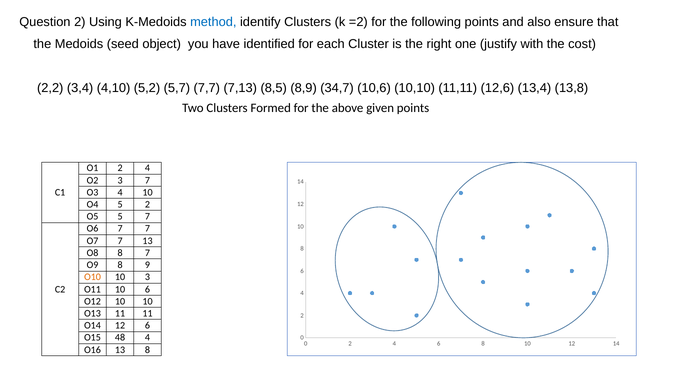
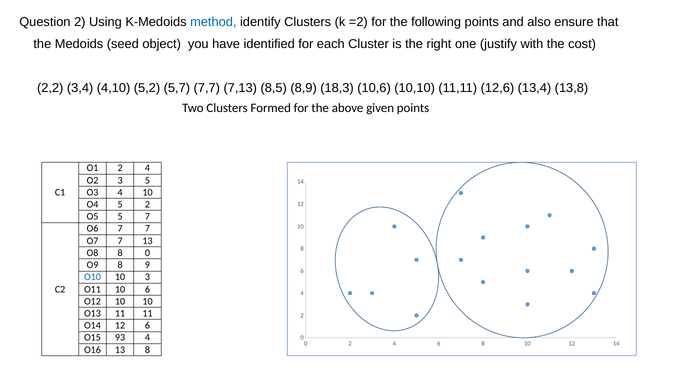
34,7: 34,7 -> 18,3
3 7: 7 -> 5
8 7: 7 -> 0
O10 colour: orange -> blue
48: 48 -> 93
